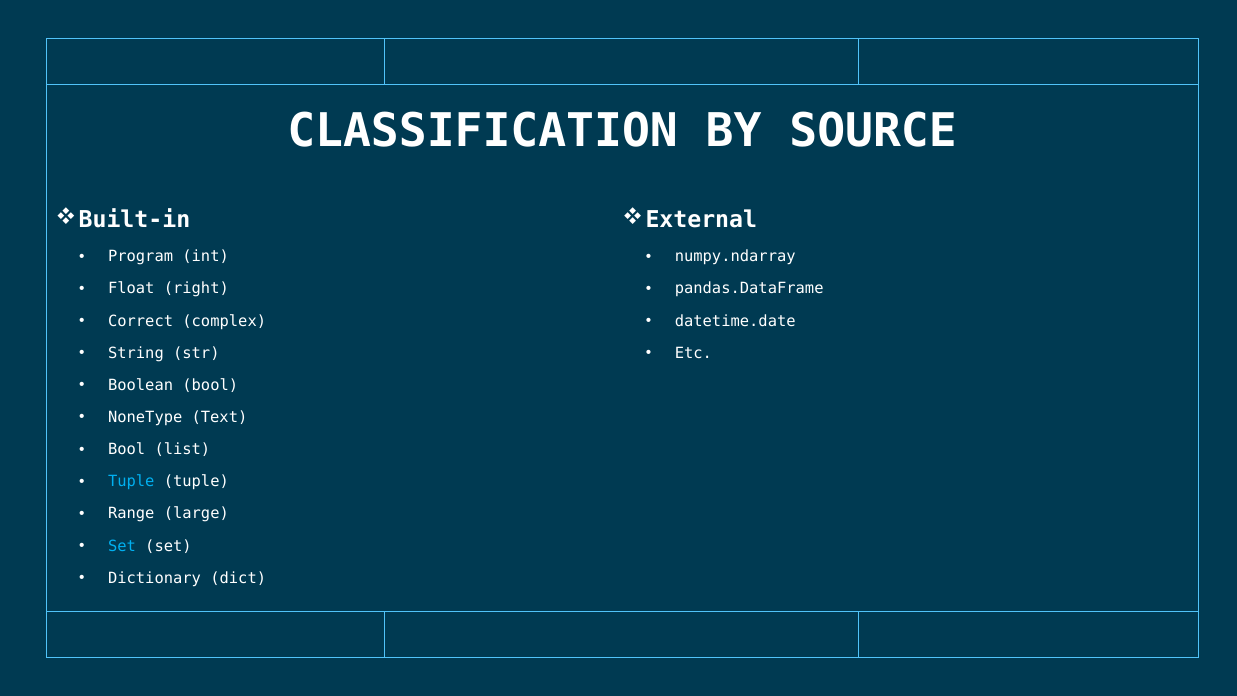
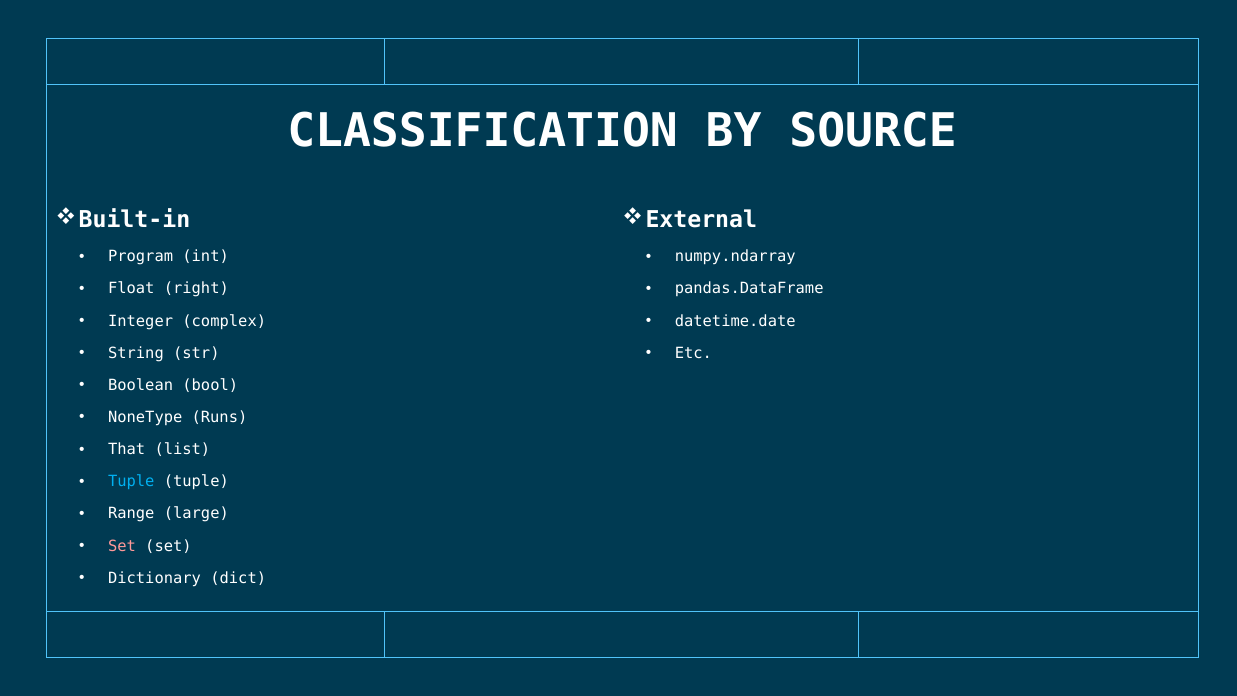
Correct: Correct -> Integer
Text: Text -> Runs
Bool at (127, 449): Bool -> That
Set at (122, 546) colour: light blue -> pink
